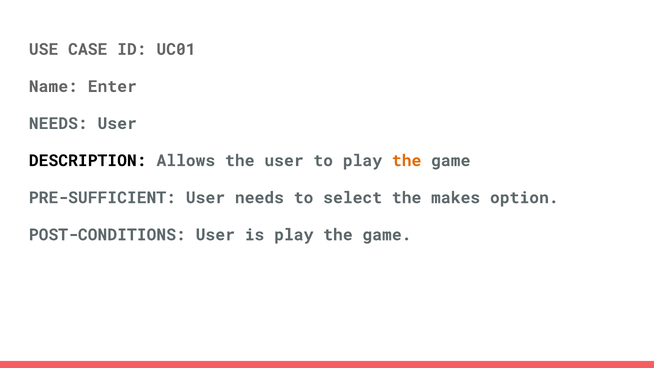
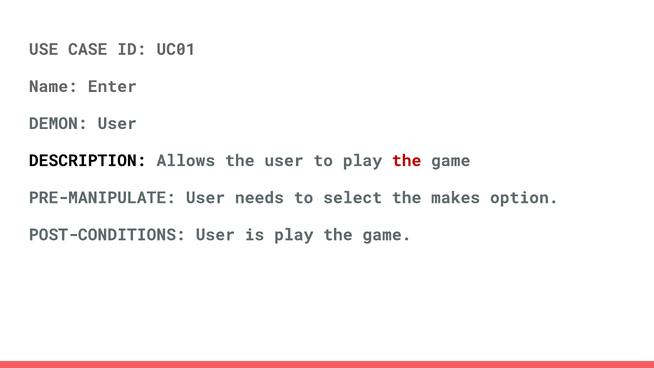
NEEDS at (58, 124): NEEDS -> DEMON
the at (407, 161) colour: orange -> red
PRE-SUFFICIENT: PRE-SUFFICIENT -> PRE-MANIPULATE
